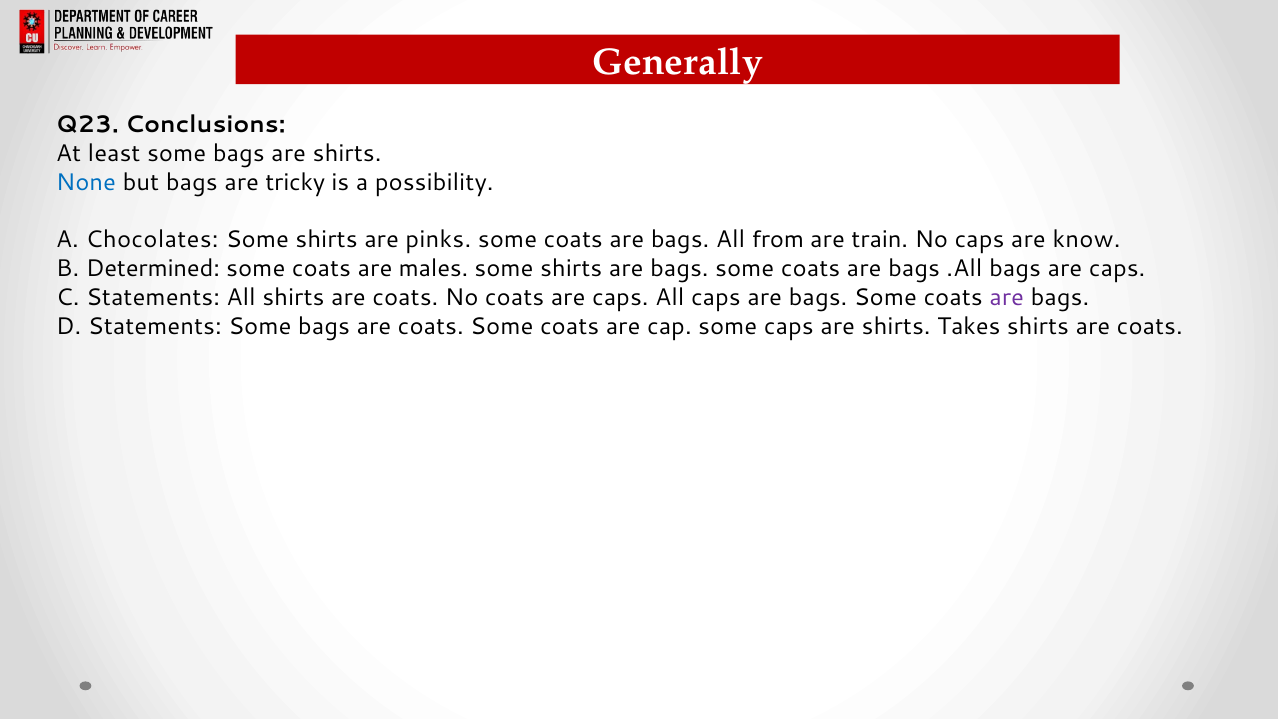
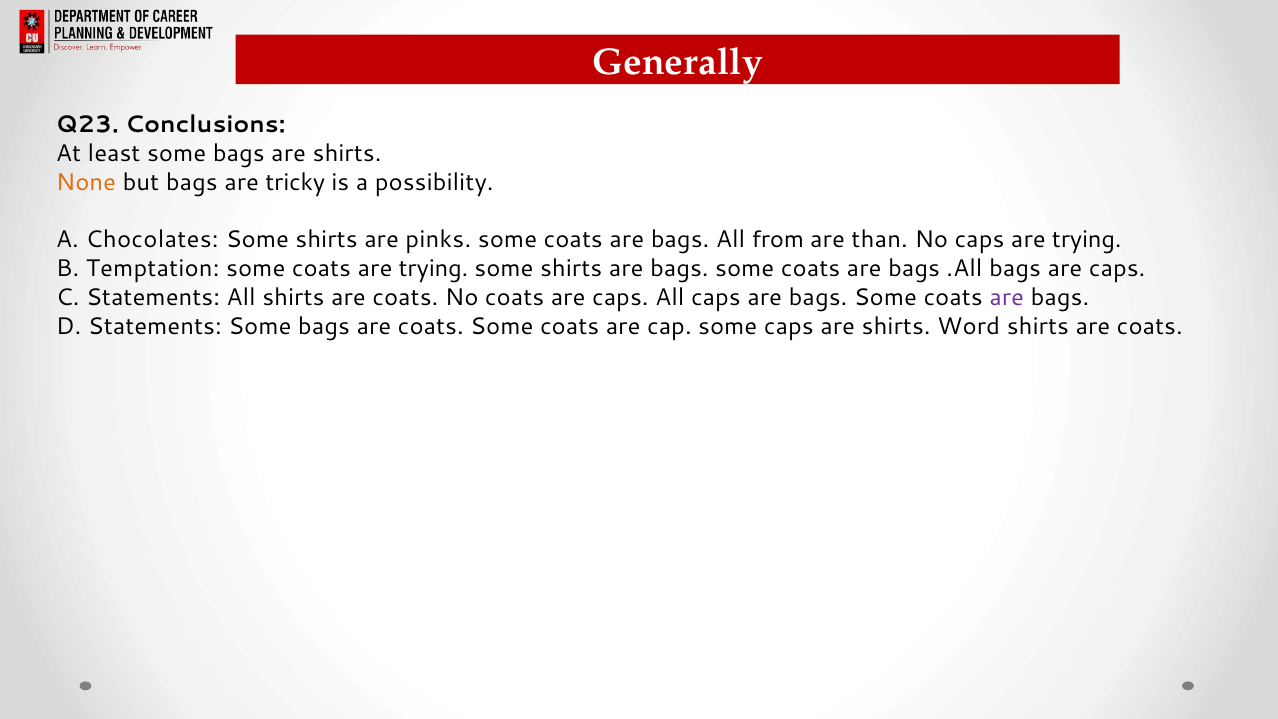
None colour: blue -> orange
train: train -> than
caps are know: know -> trying
Determined: Determined -> Temptation
coats are males: males -> trying
Takes: Takes -> Word
